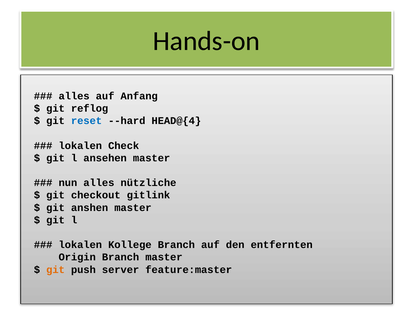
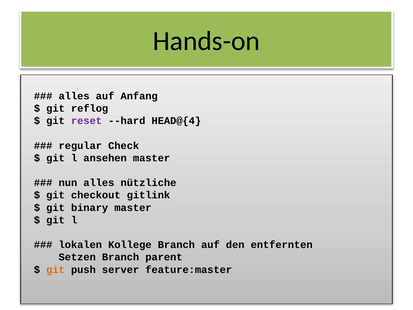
reset colour: blue -> purple
lokalen at (80, 146): lokalen -> regular
anshen: anshen -> binary
Origin: Origin -> Setzen
Branch master: master -> parent
